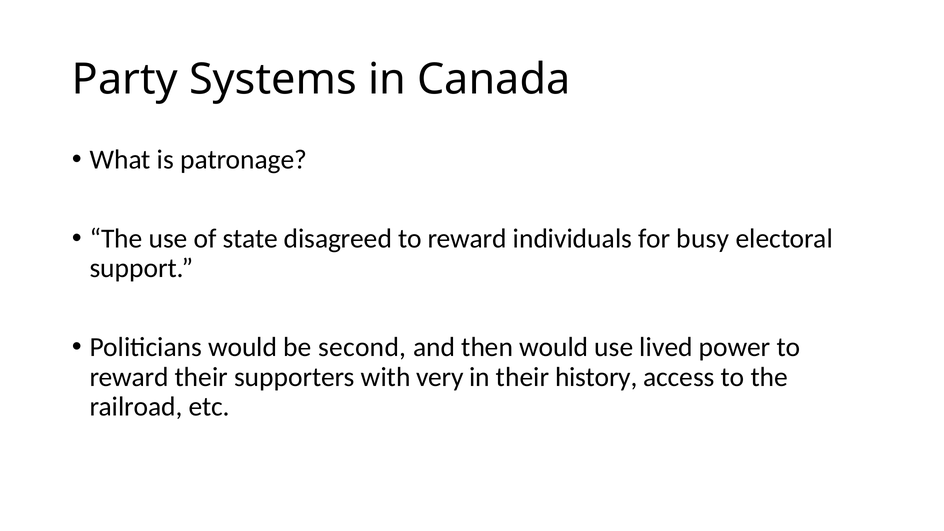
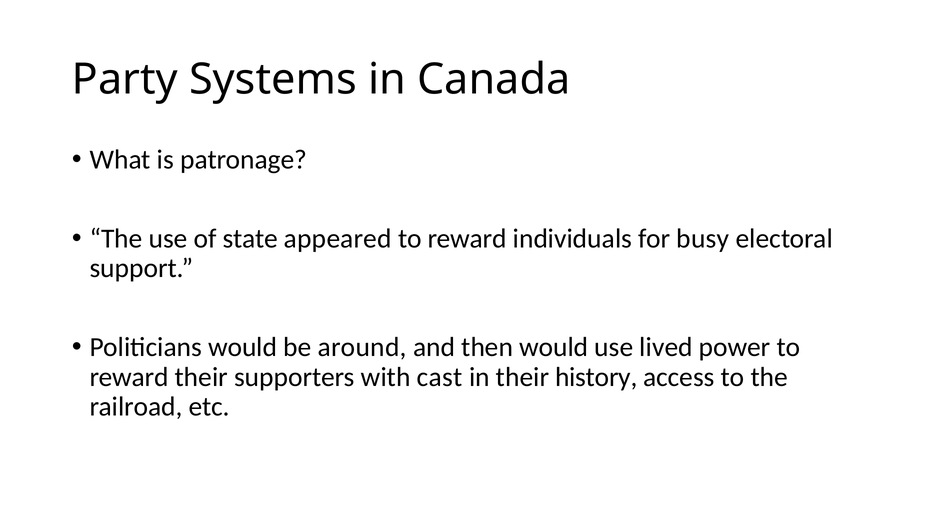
disagreed: disagreed -> appeared
second: second -> around
very: very -> cast
